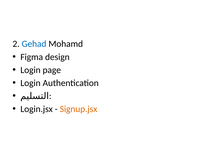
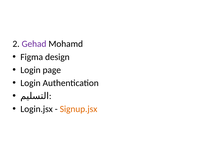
Gehad colour: blue -> purple
